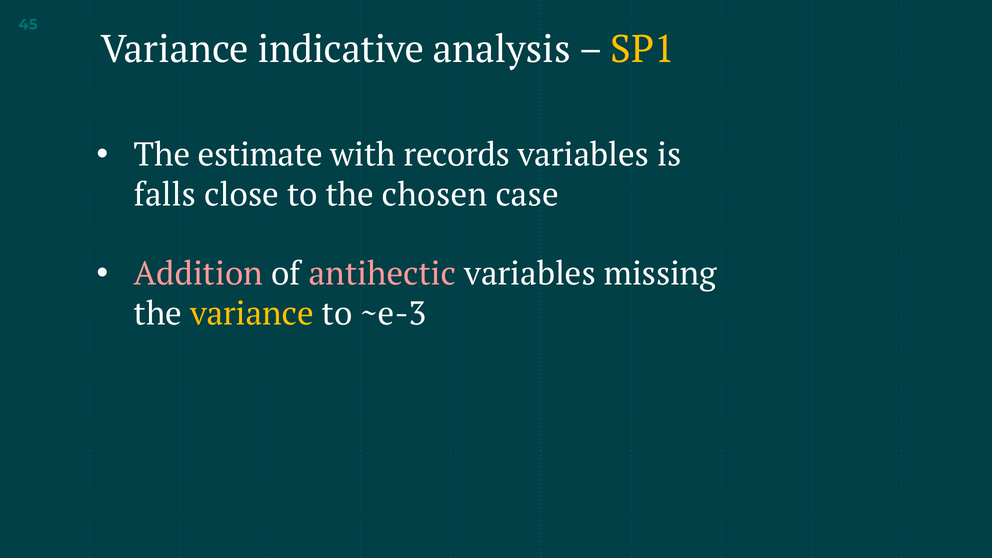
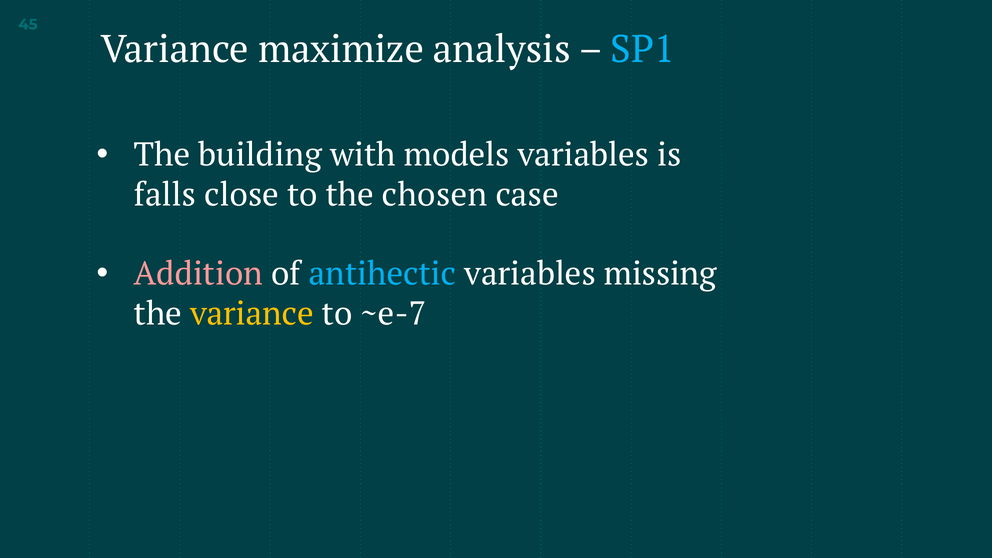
indicative: indicative -> maximize
SP1 colour: yellow -> light blue
estimate: estimate -> building
records: records -> models
antihectic colour: pink -> light blue
~e-3: ~e-3 -> ~e-7
